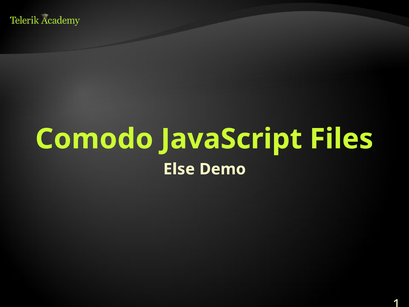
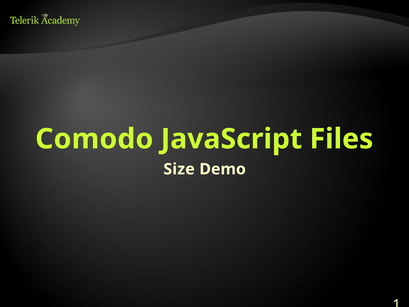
Else: Else -> Size
